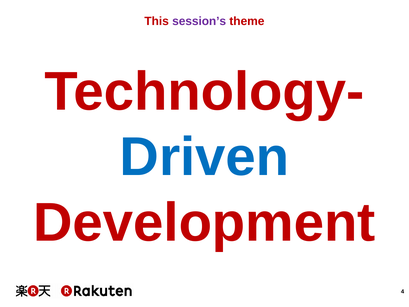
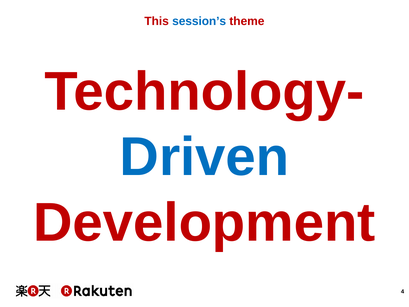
session’s colour: purple -> blue
